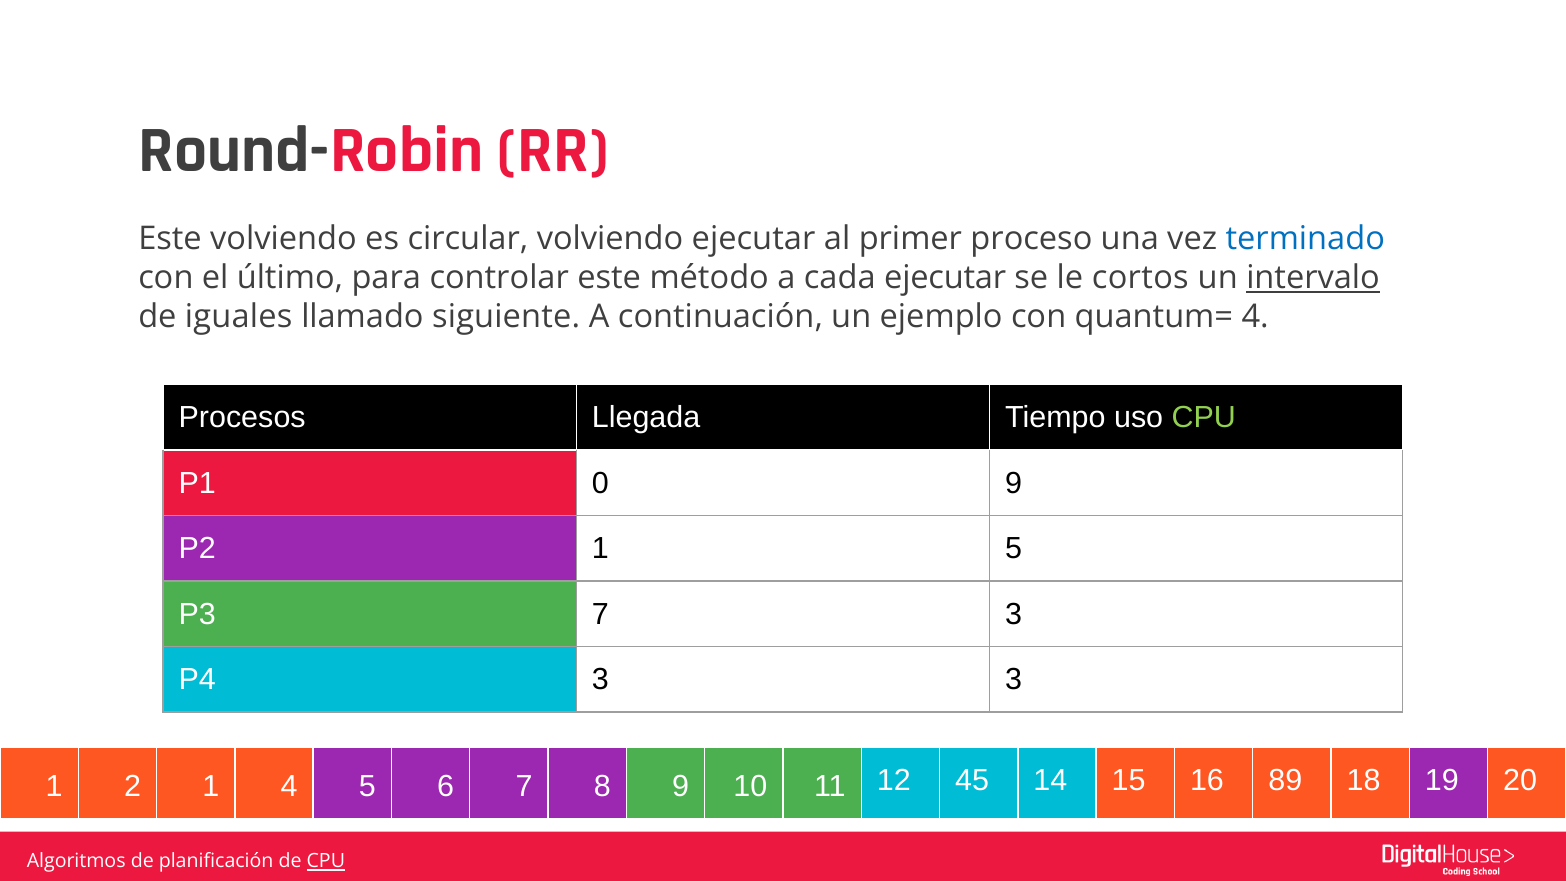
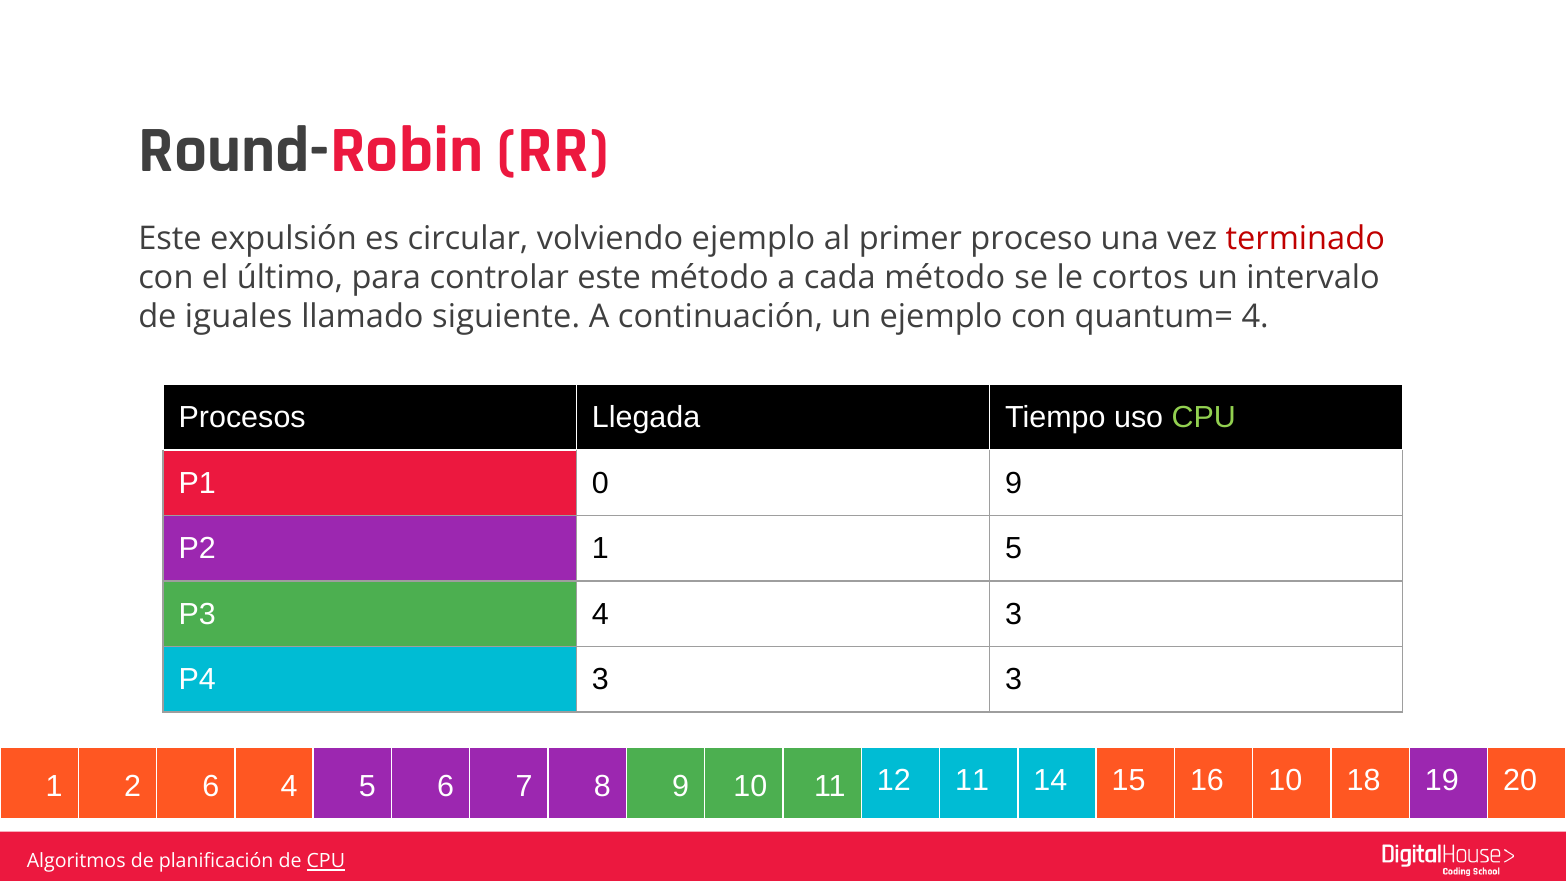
Este volviendo: volviendo -> expulsión
volviendo ejecutar: ejecutar -> ejemplo
terminado colour: blue -> red
cada ejecutar: ejecutar -> método
intervalo underline: present -> none
P3 7: 7 -> 4
2 1: 1 -> 6
12 45: 45 -> 11
16 89: 89 -> 10
